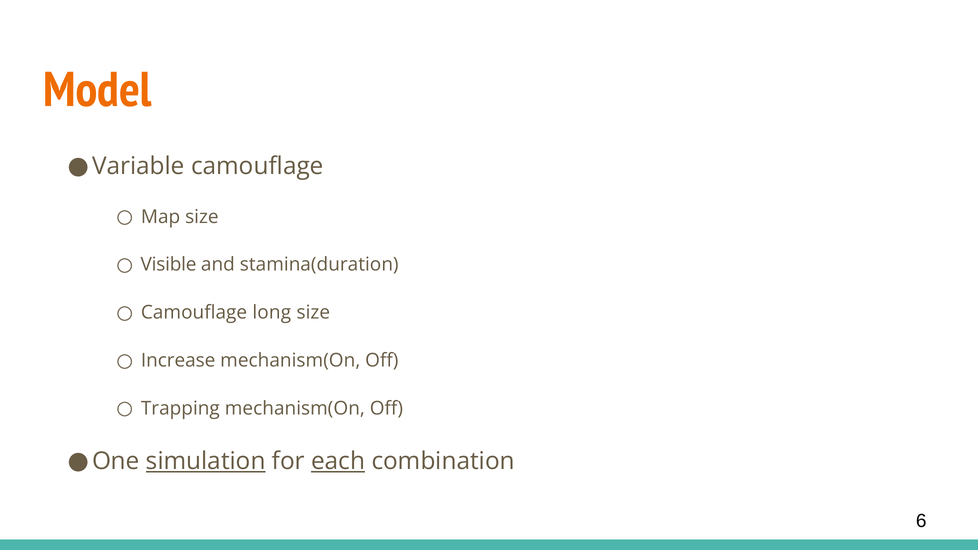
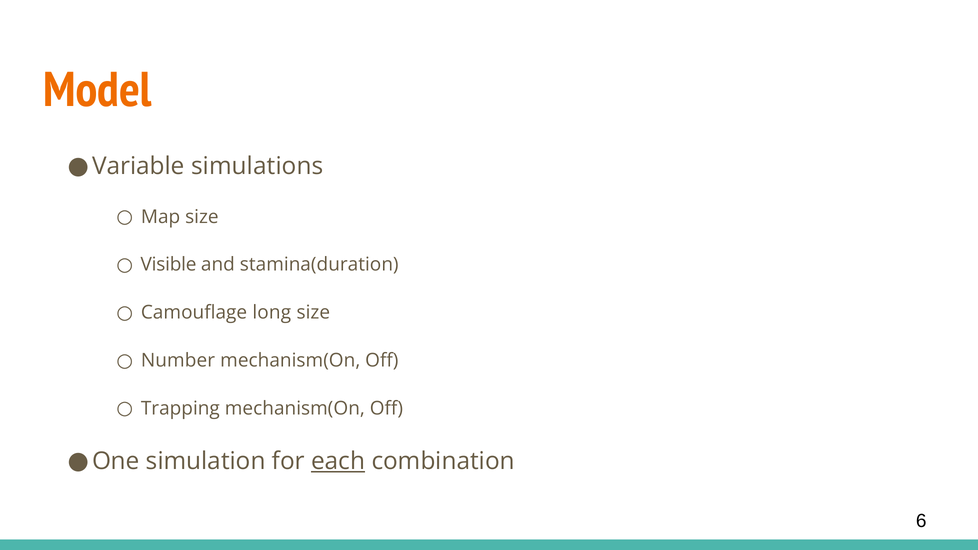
camouflage at (257, 166): camouflage -> simulations
Increase: Increase -> Number
simulation underline: present -> none
